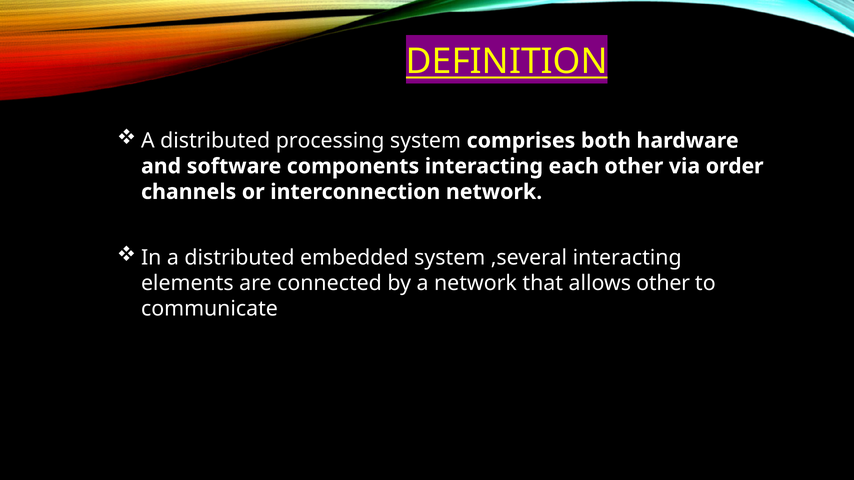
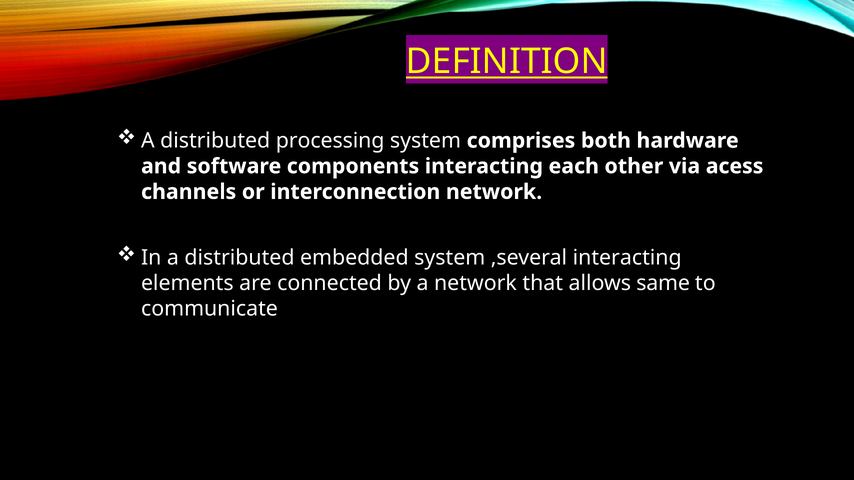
order: order -> acess
allows other: other -> same
